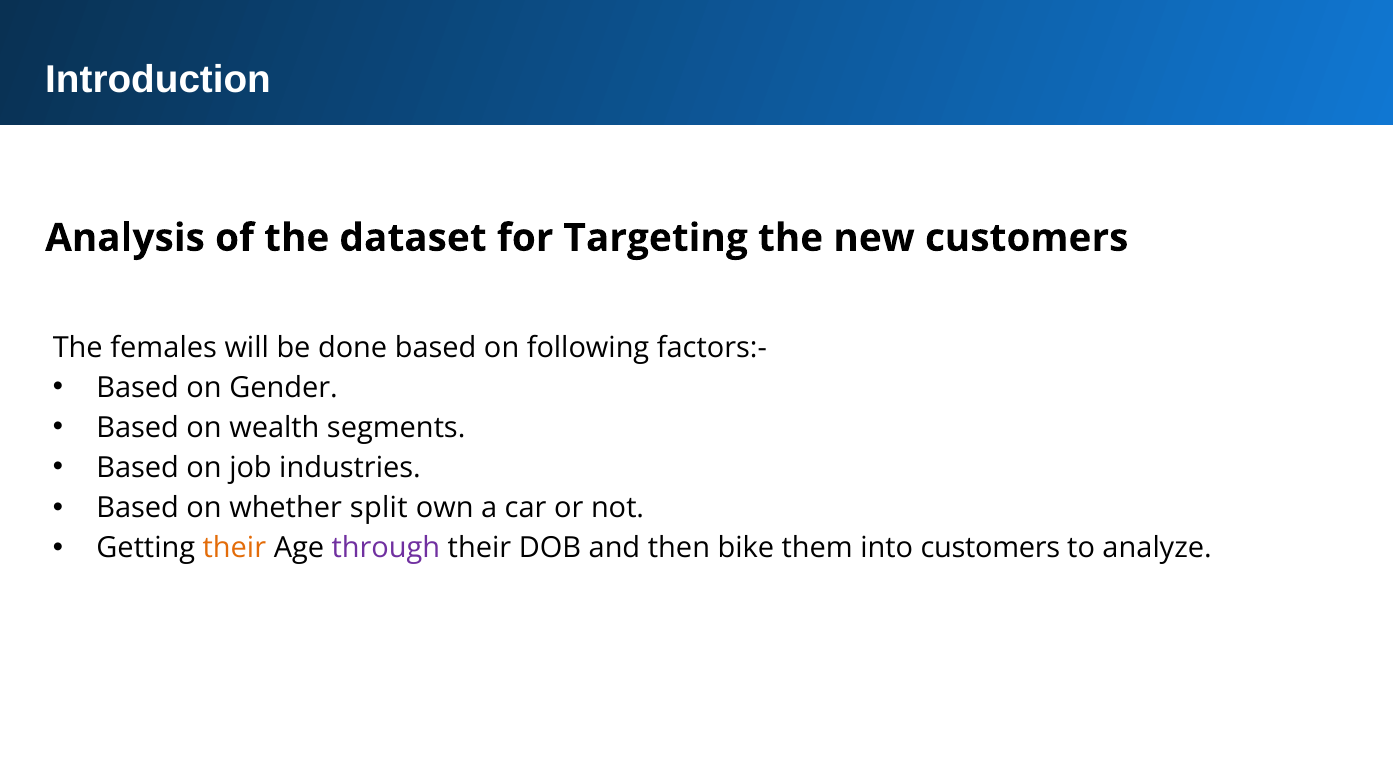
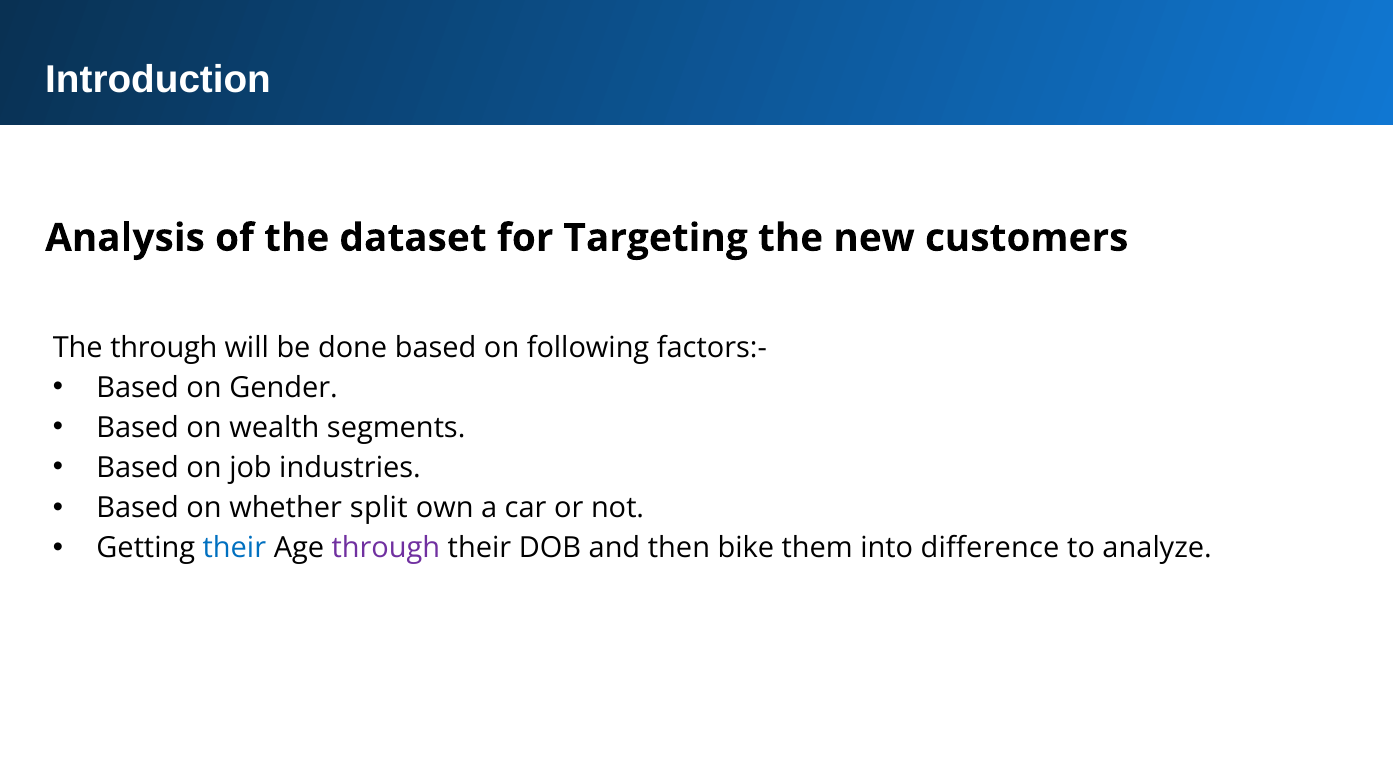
The females: females -> through
their at (234, 548) colour: orange -> blue
into customers: customers -> difference
